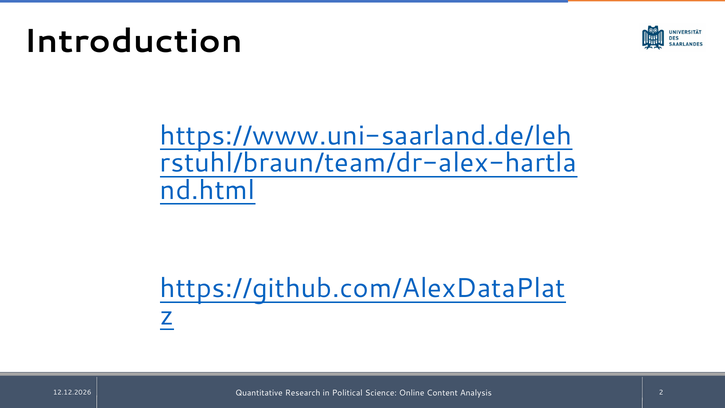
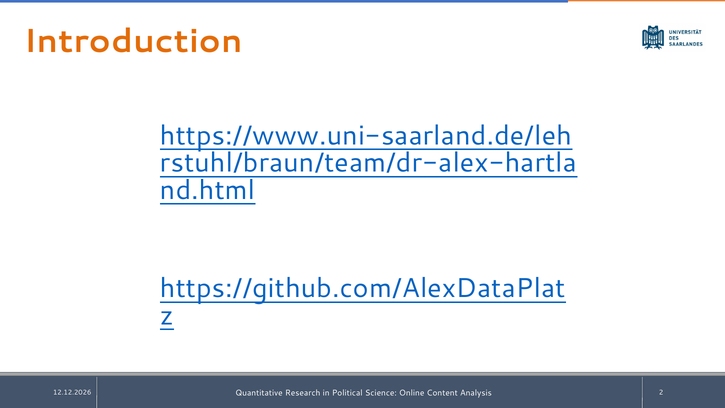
Introduction colour: black -> orange
